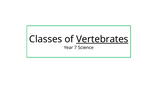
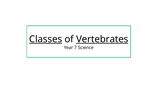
Classes underline: none -> present
